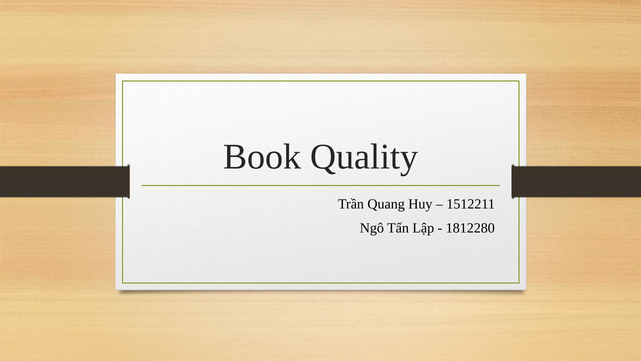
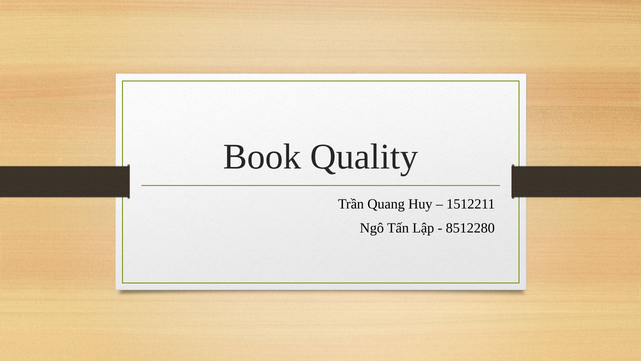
1812280: 1812280 -> 8512280
